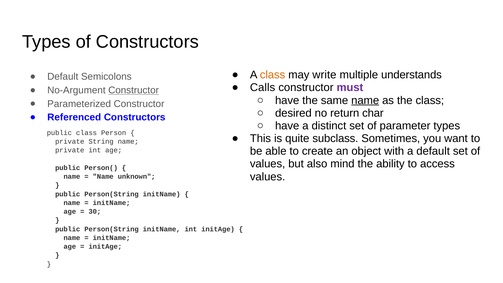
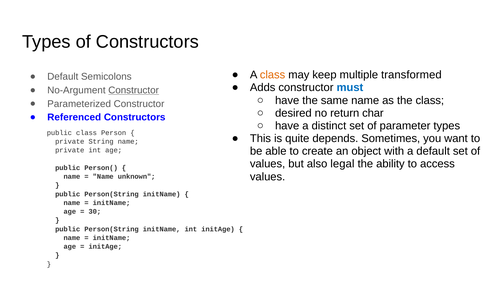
write: write -> keep
understands: understands -> transformed
Calls: Calls -> Adds
must colour: purple -> blue
name at (365, 100) underline: present -> none
subclass: subclass -> depends
mind: mind -> legal
